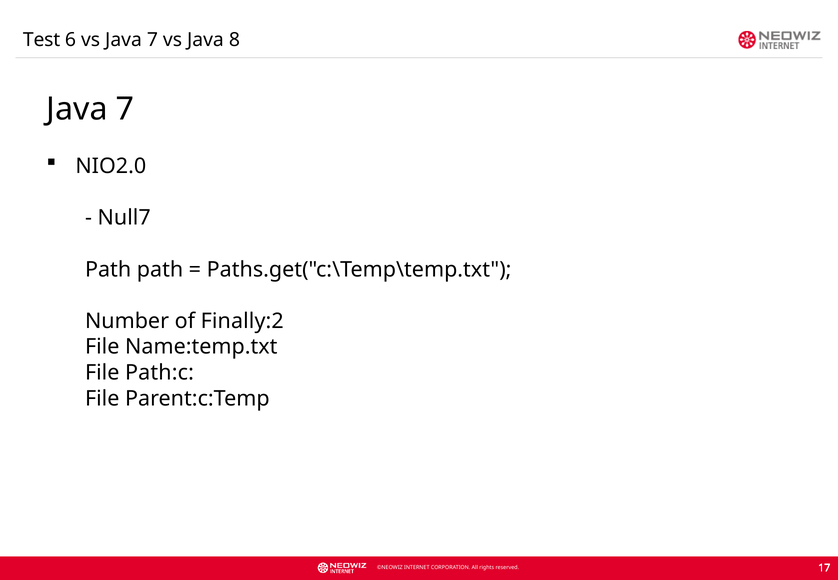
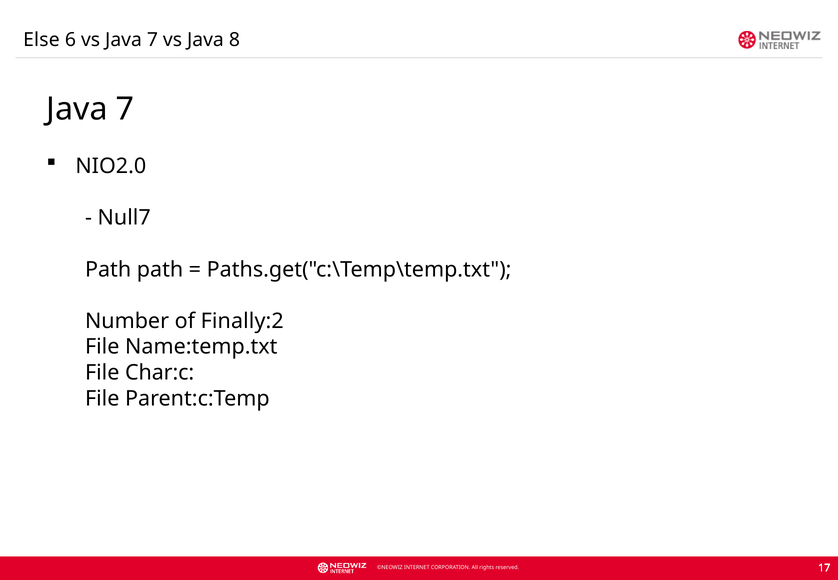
Test: Test -> Else
Path:c: Path:c -> Char:c
